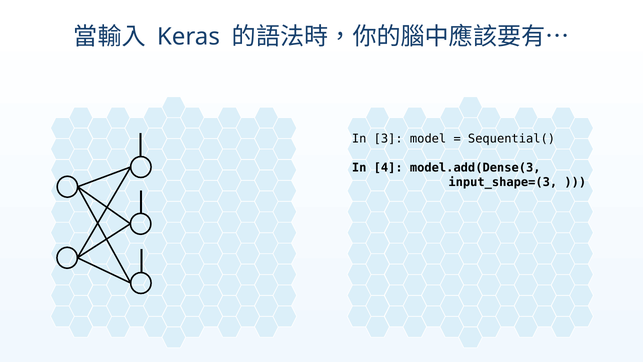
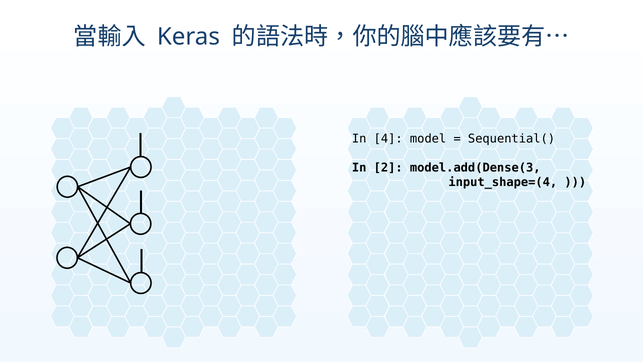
3: 3 -> 4
4: 4 -> 2
input_shape=(3: input_shape=(3 -> input_shape=(4
